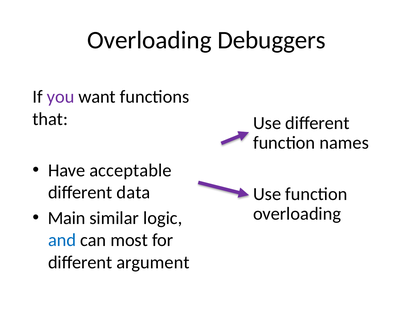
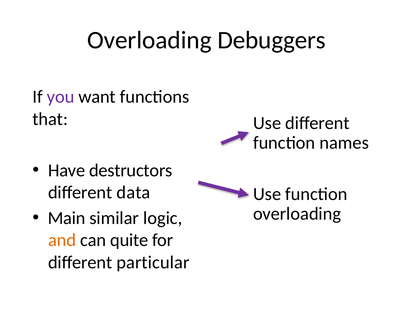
acceptable: acceptable -> destructors
and colour: blue -> orange
most: most -> quite
argument: argument -> particular
